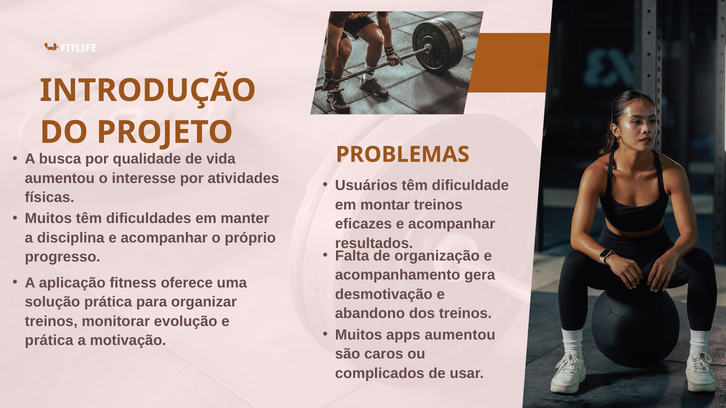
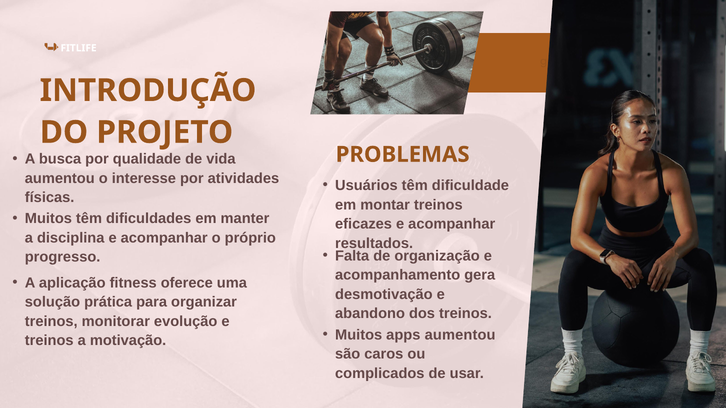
prática at (49, 341): prática -> treinos
